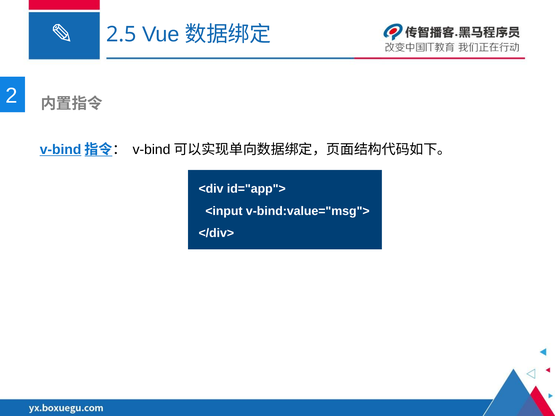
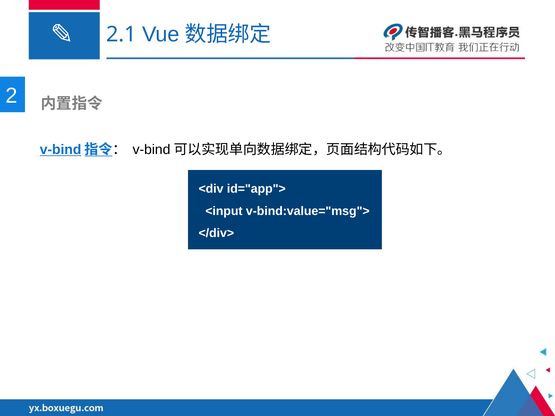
2.5: 2.5 -> 2.1
